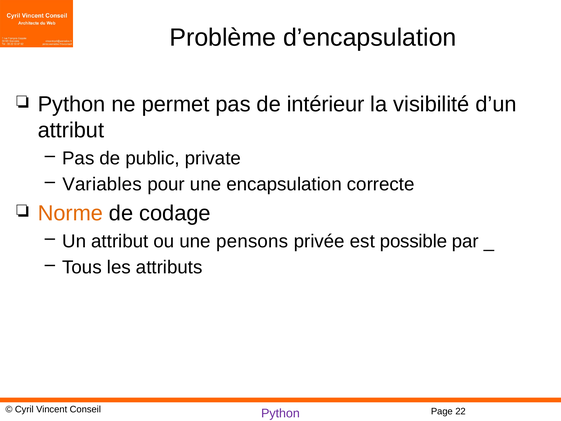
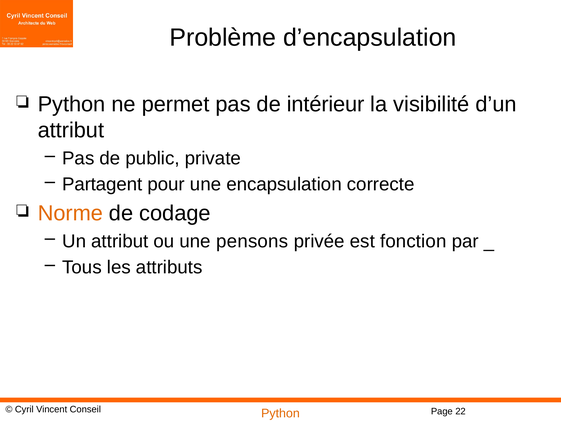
Variables: Variables -> Partagent
possible: possible -> fonction
Python at (280, 413) colour: purple -> orange
